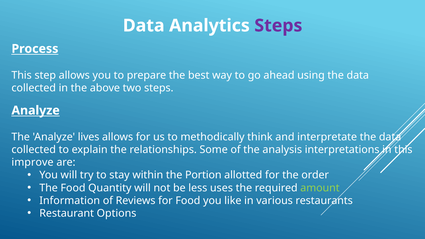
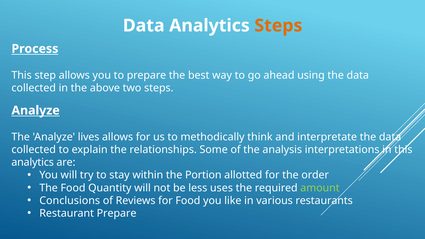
Steps at (278, 26) colour: purple -> orange
improve at (33, 162): improve -> analytics
Information: Information -> Conclusions
Restaurant Options: Options -> Prepare
